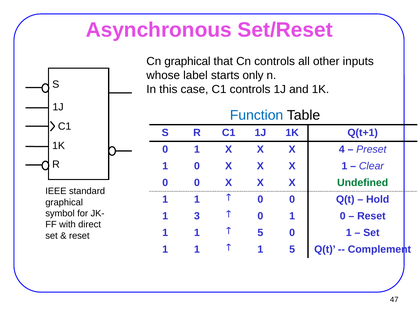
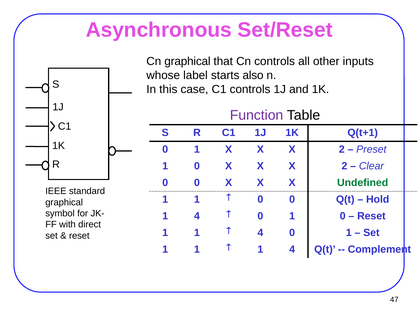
only: only -> also
Function colour: blue -> purple
4 at (342, 150): 4 -> 2
1 at (344, 166): 1 -> 2
3 at (197, 217): 3 -> 4
5 at (260, 233): 5 -> 4
5 at (292, 250): 5 -> 4
